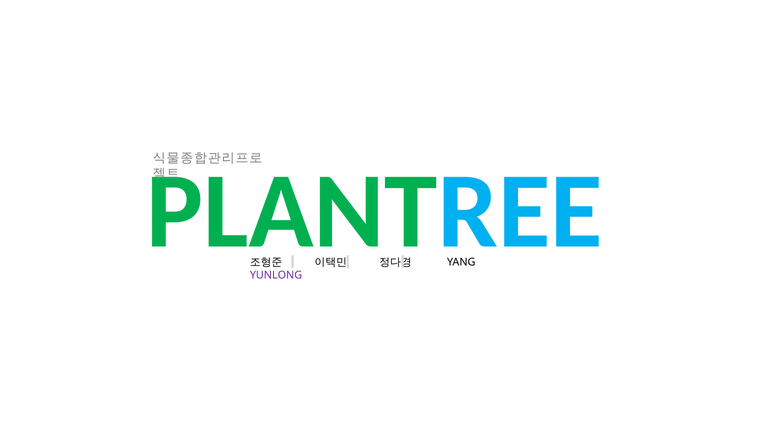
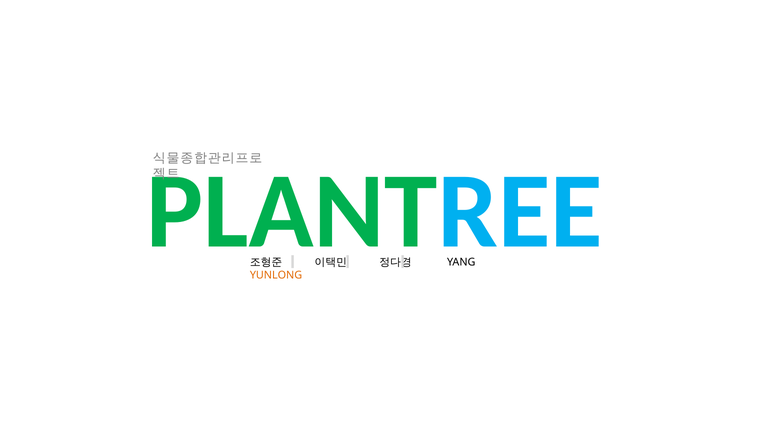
YUNLONG colour: purple -> orange
